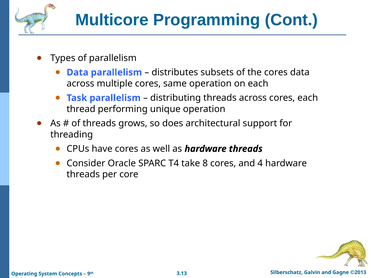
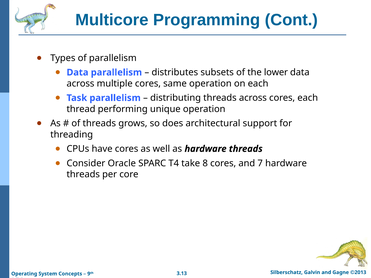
the cores: cores -> lower
4: 4 -> 7
